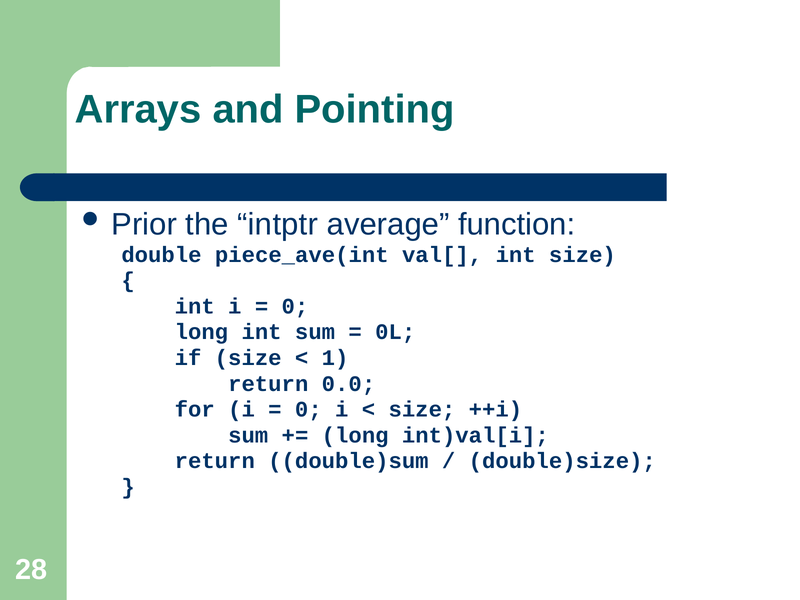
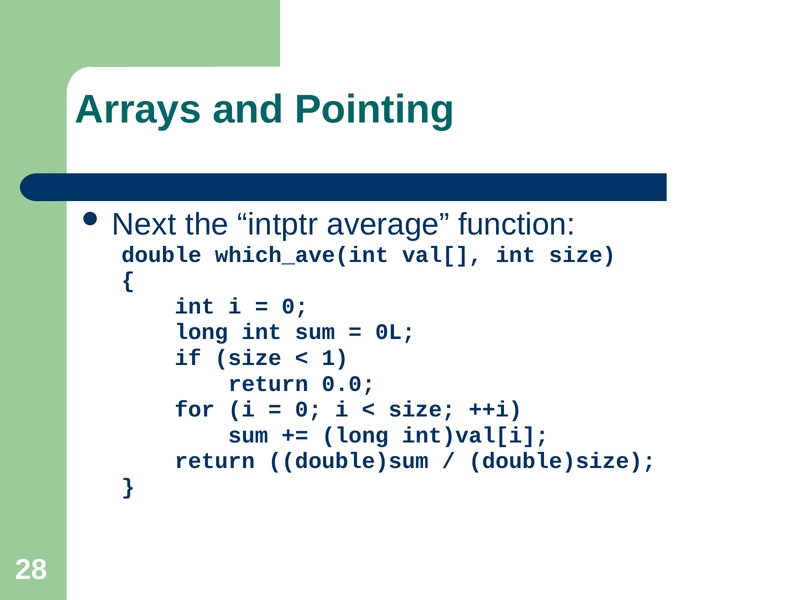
Prior: Prior -> Next
piece_ave(int: piece_ave(int -> which_ave(int
